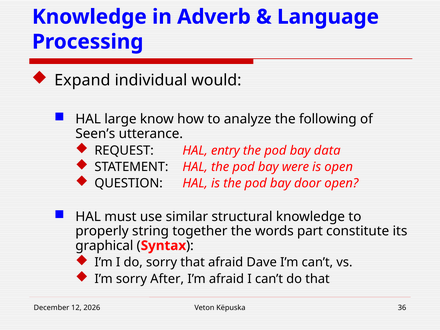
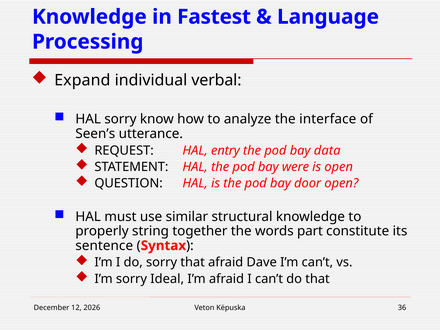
Adverb: Adverb -> Fastest
would: would -> verbal
HAL large: large -> sorry
following: following -> interface
graphical: graphical -> sentence
After: After -> Ideal
